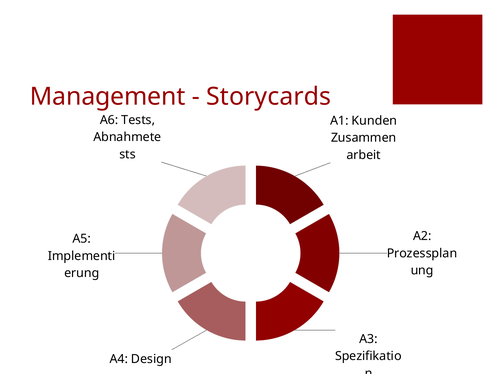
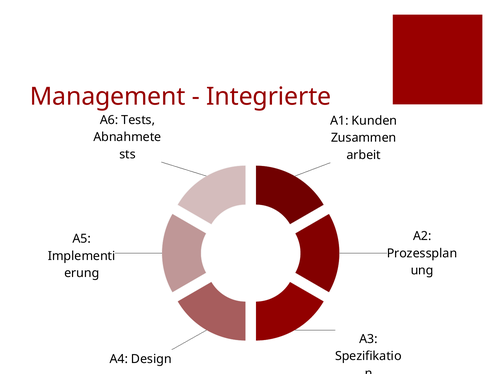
Storycards: Storycards -> Integrierte
